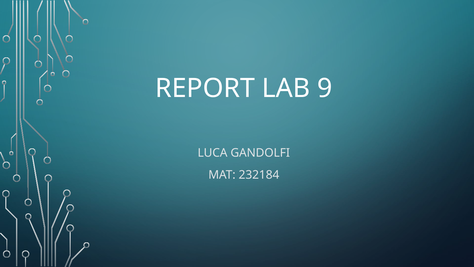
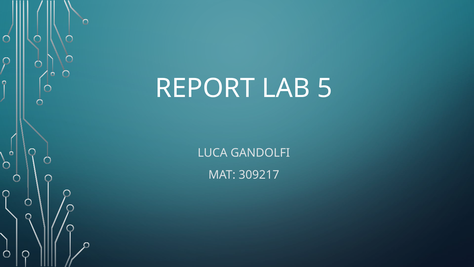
9: 9 -> 5
232184: 232184 -> 309217
